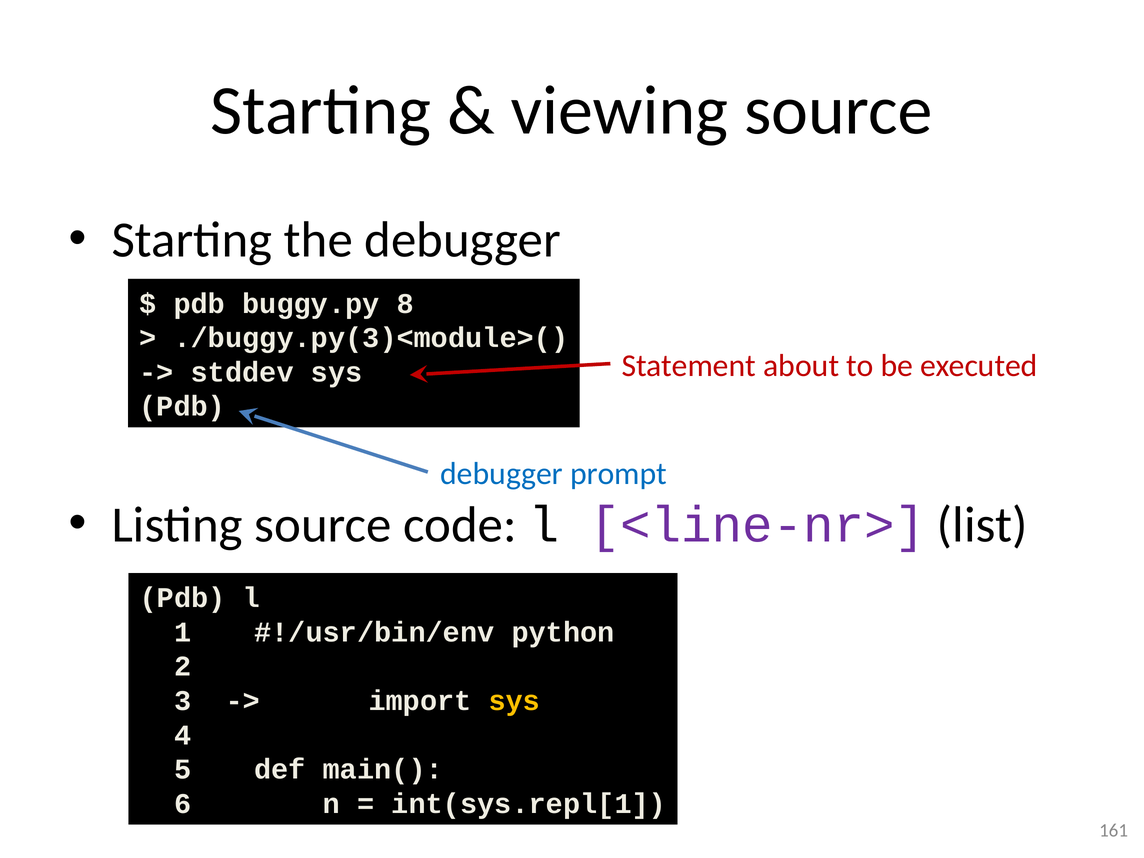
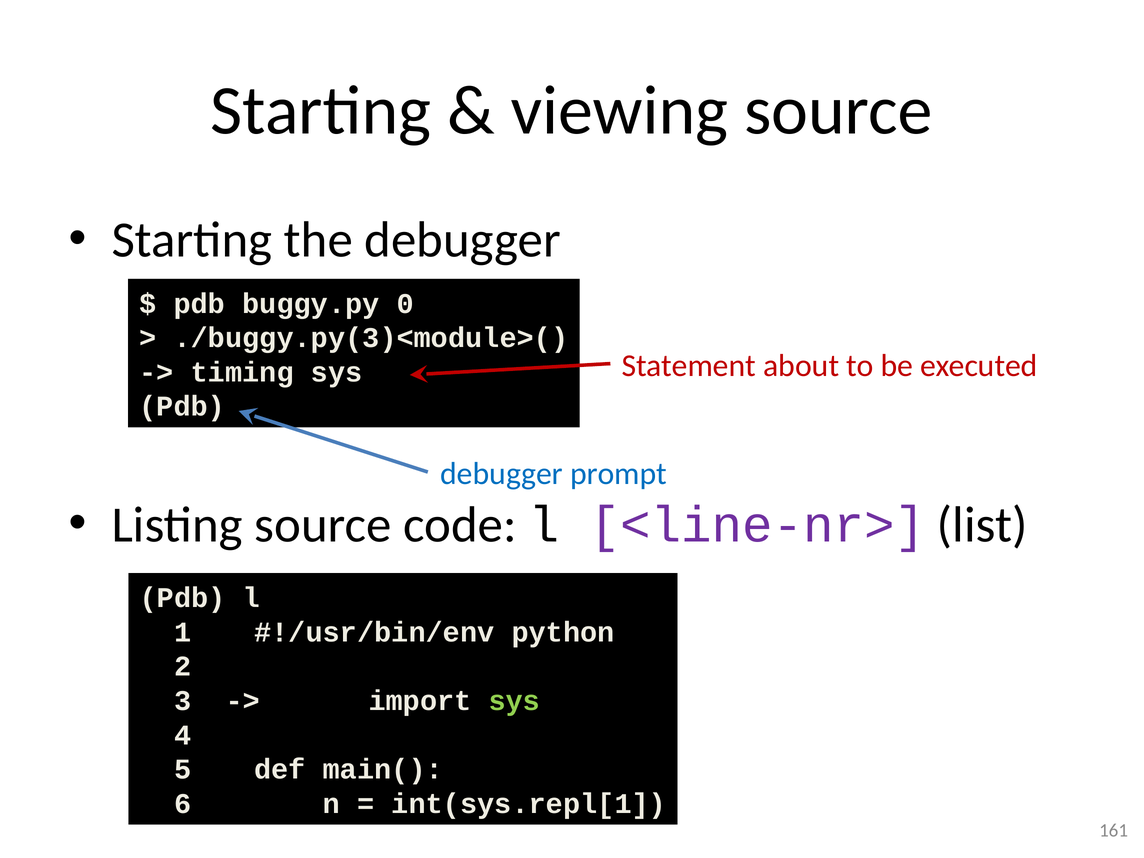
8: 8 -> 0
stddev: stddev -> timing
sys at (514, 701) colour: yellow -> light green
